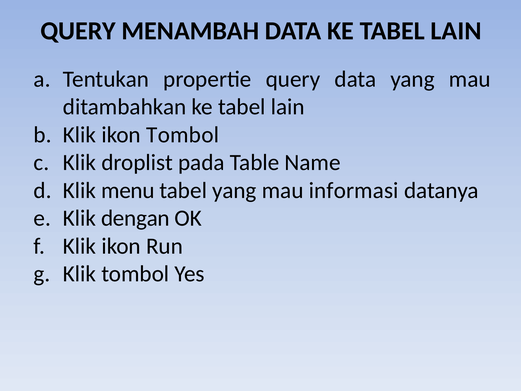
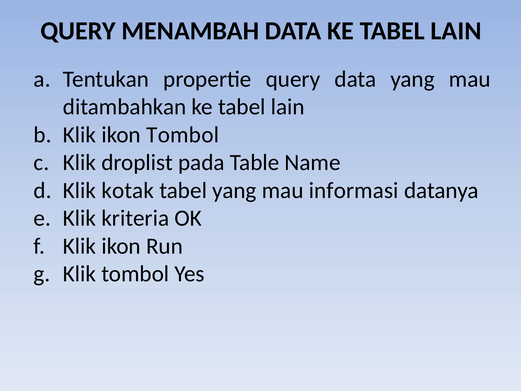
menu: menu -> kotak
dengan: dengan -> kriteria
